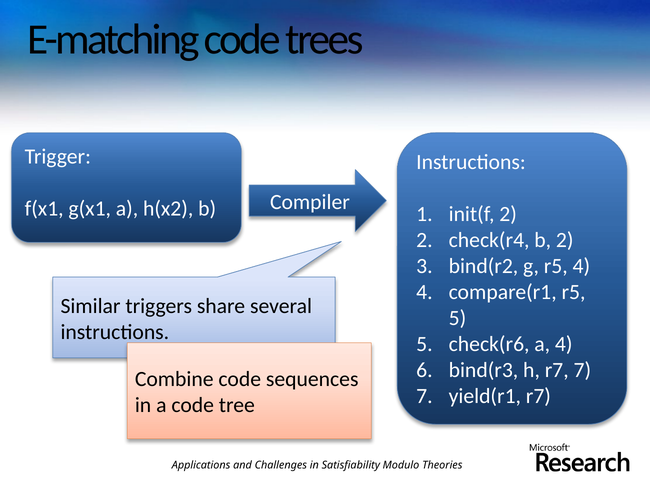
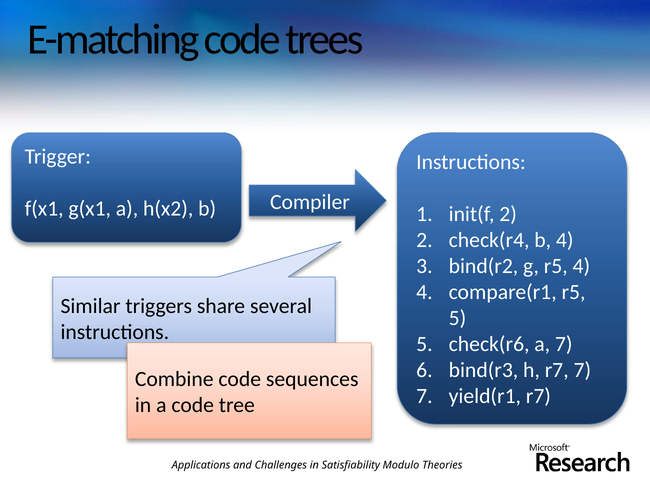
b 2: 2 -> 4
a 4: 4 -> 7
